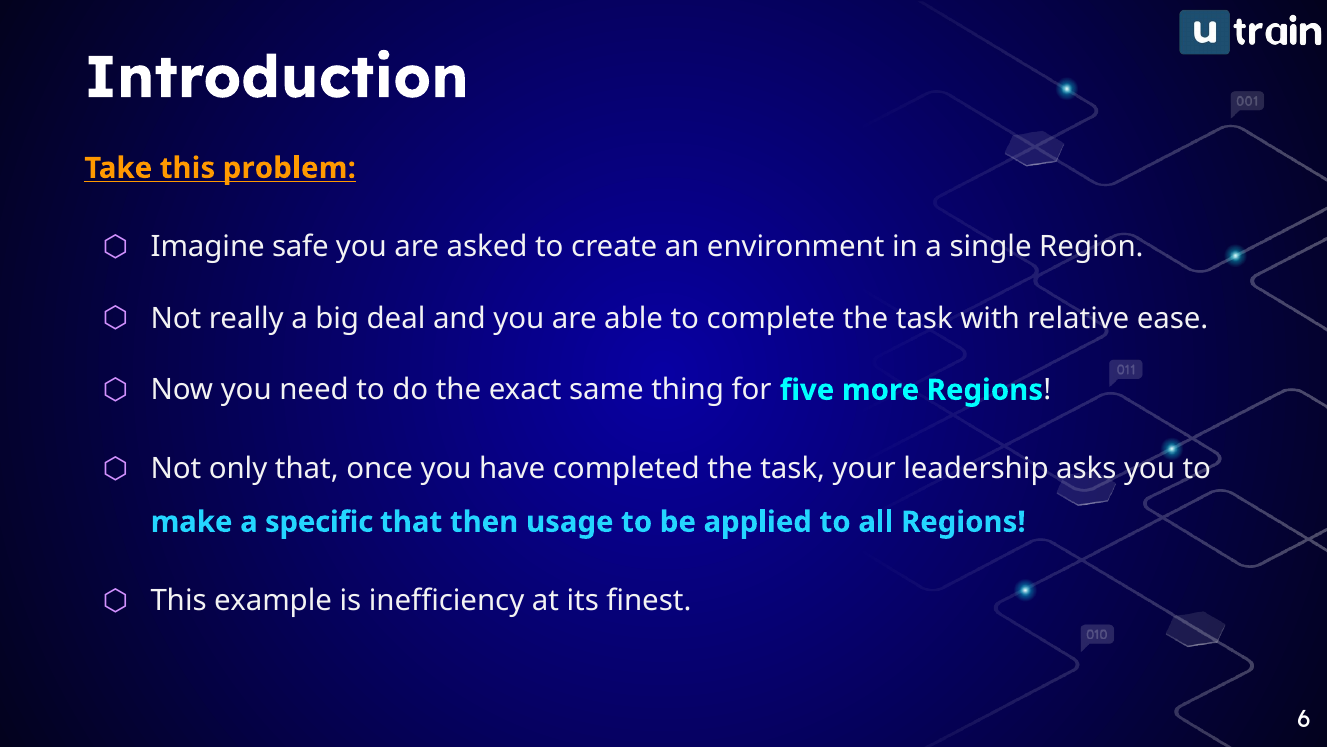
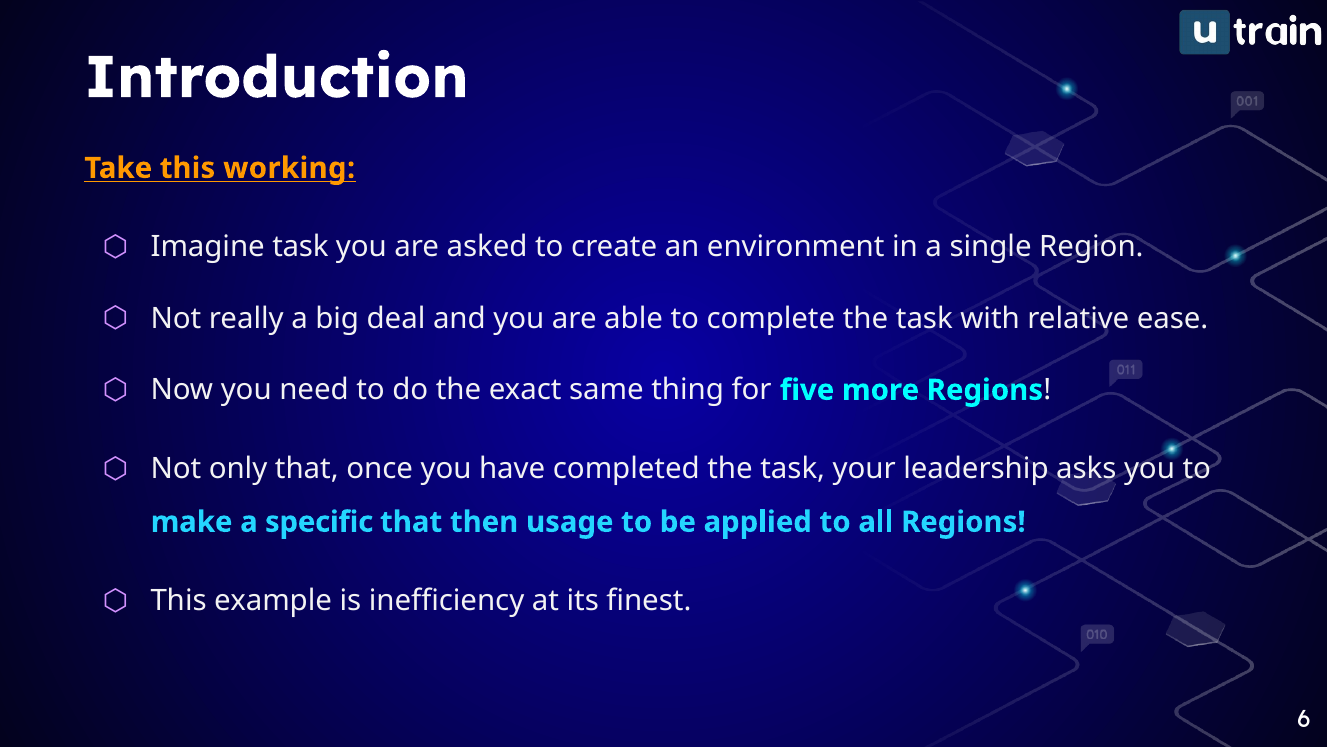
problem: problem -> working
Imagine safe: safe -> task
